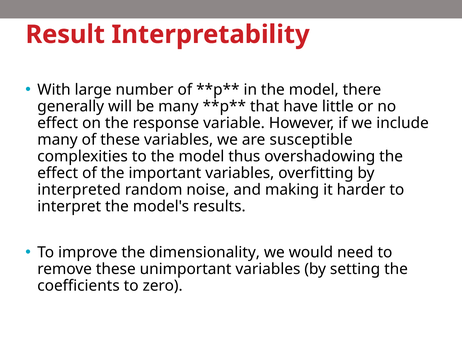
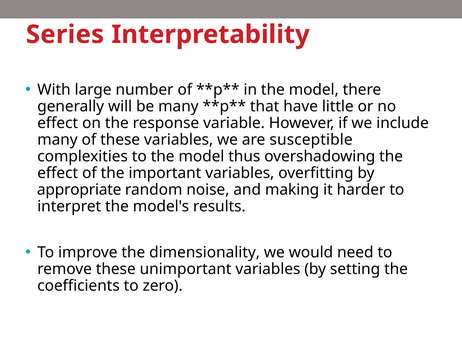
Result: Result -> Series
interpreted: interpreted -> appropriate
